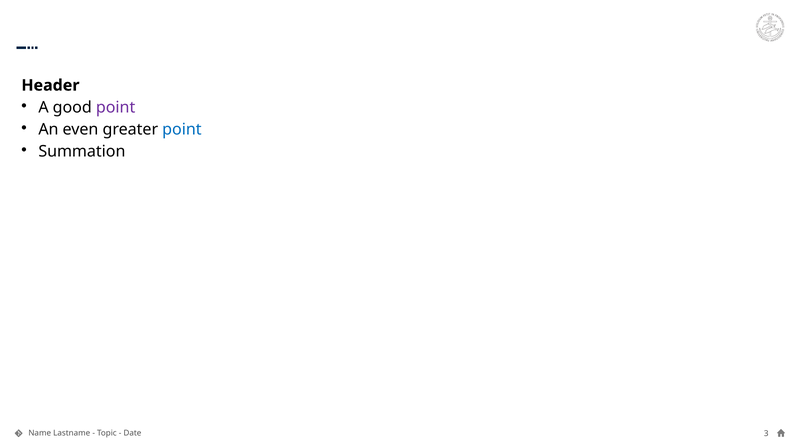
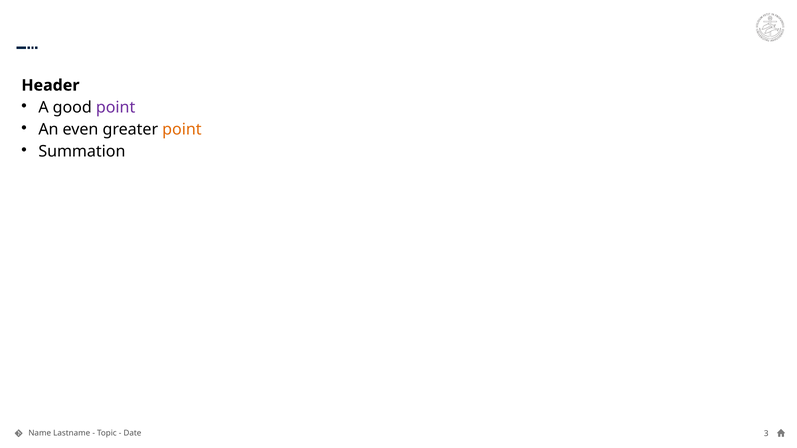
point at (182, 130) colour: blue -> orange
